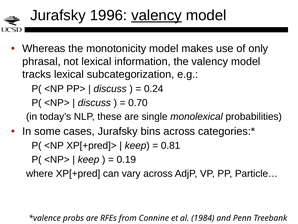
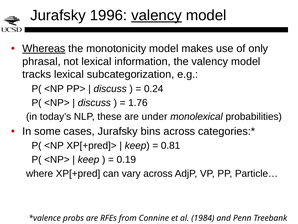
Whereas underline: none -> present
0.70: 0.70 -> 1.76
single: single -> under
